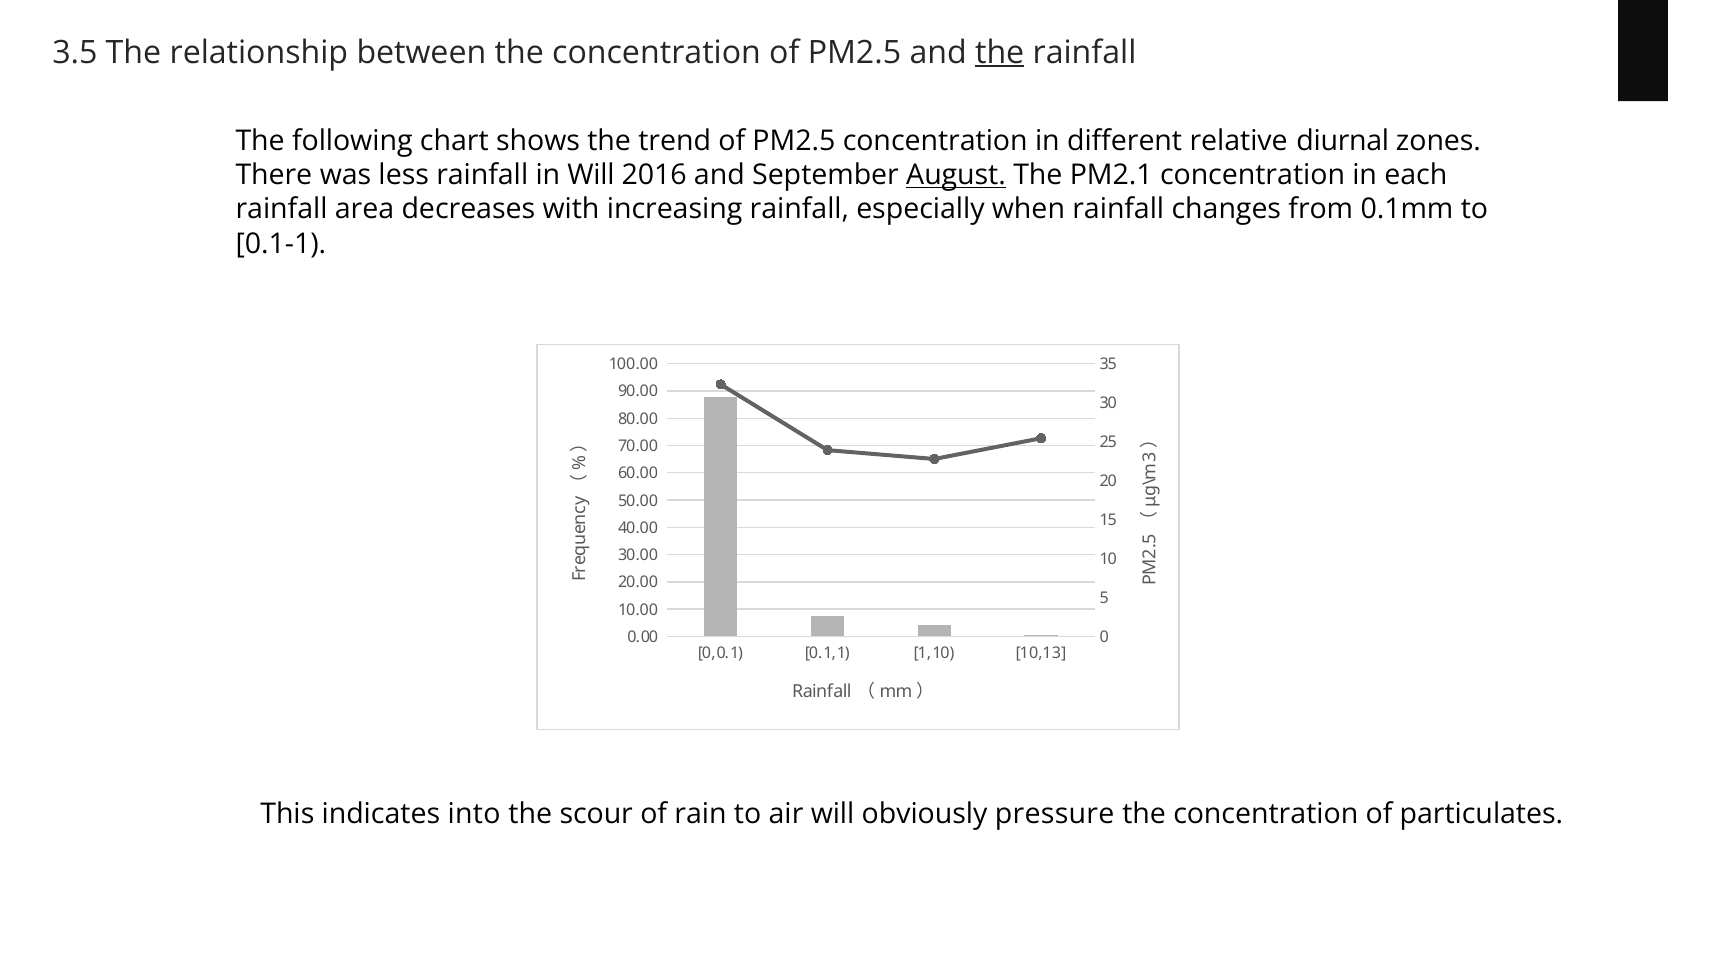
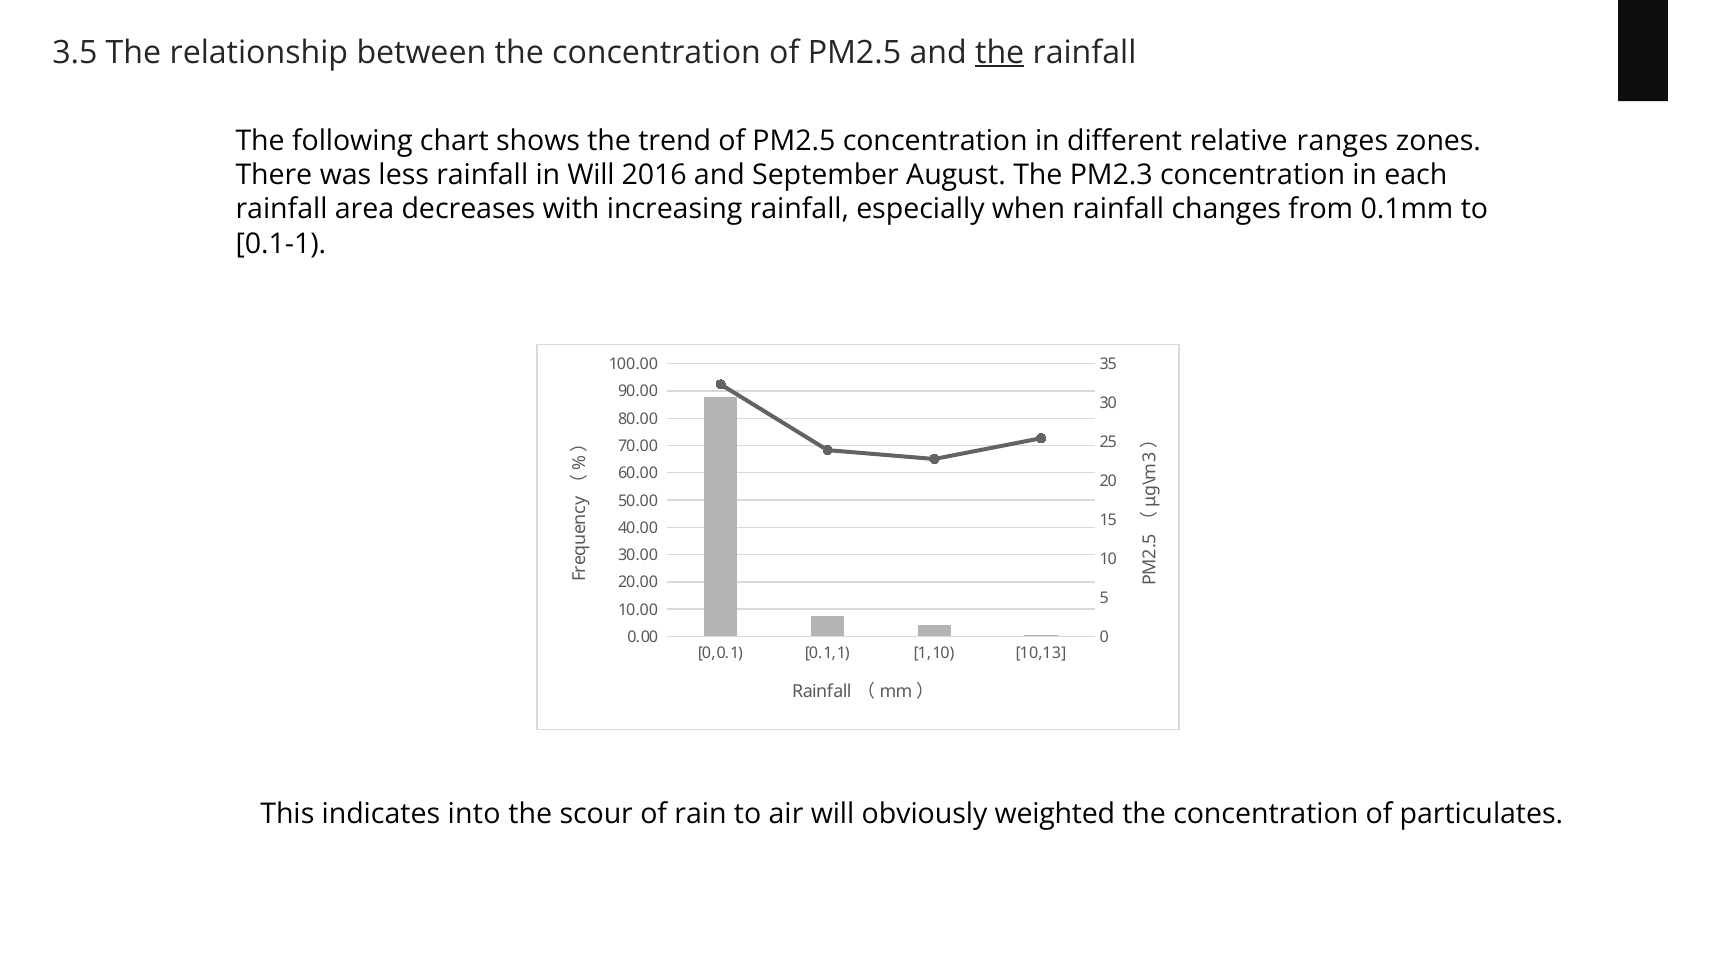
diurnal: diurnal -> ranges
August underline: present -> none
PM2.1: PM2.1 -> PM2.3
pressure: pressure -> weighted
